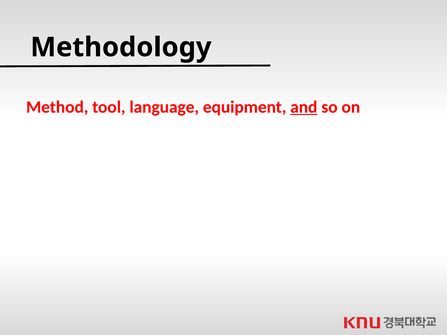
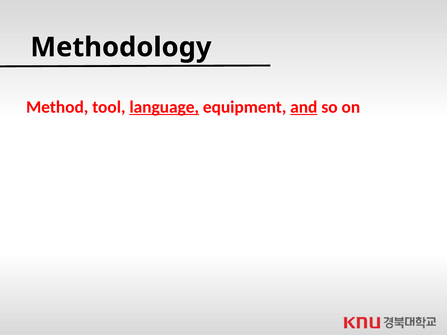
language underline: none -> present
